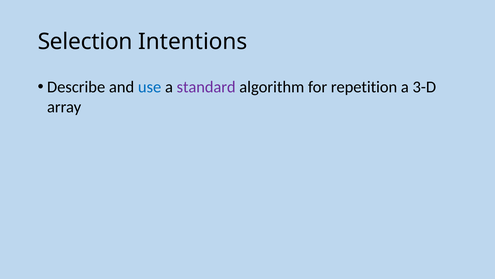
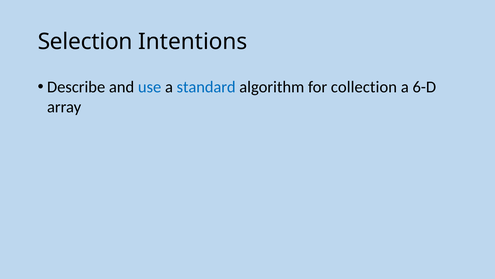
standard colour: purple -> blue
repetition: repetition -> collection
3-D: 3-D -> 6-D
